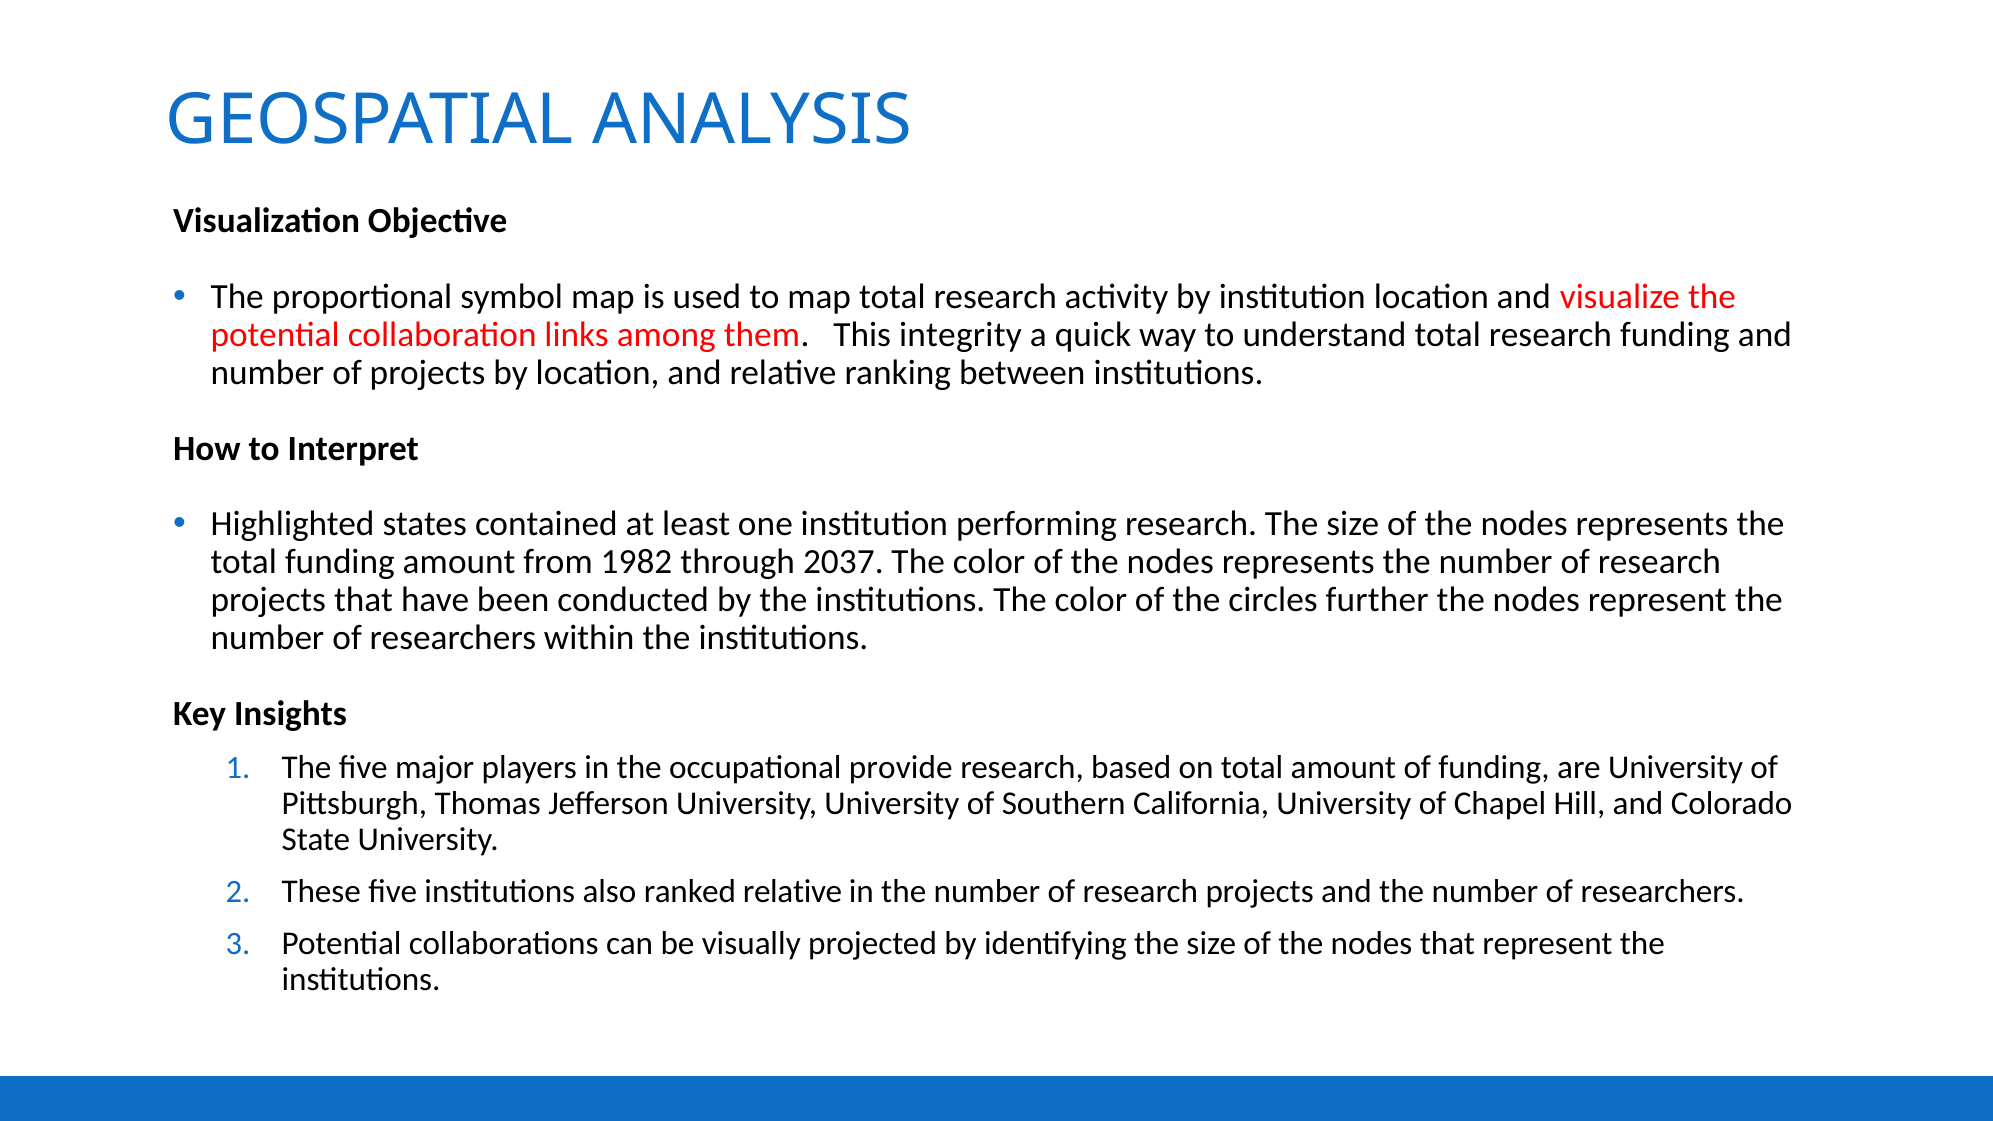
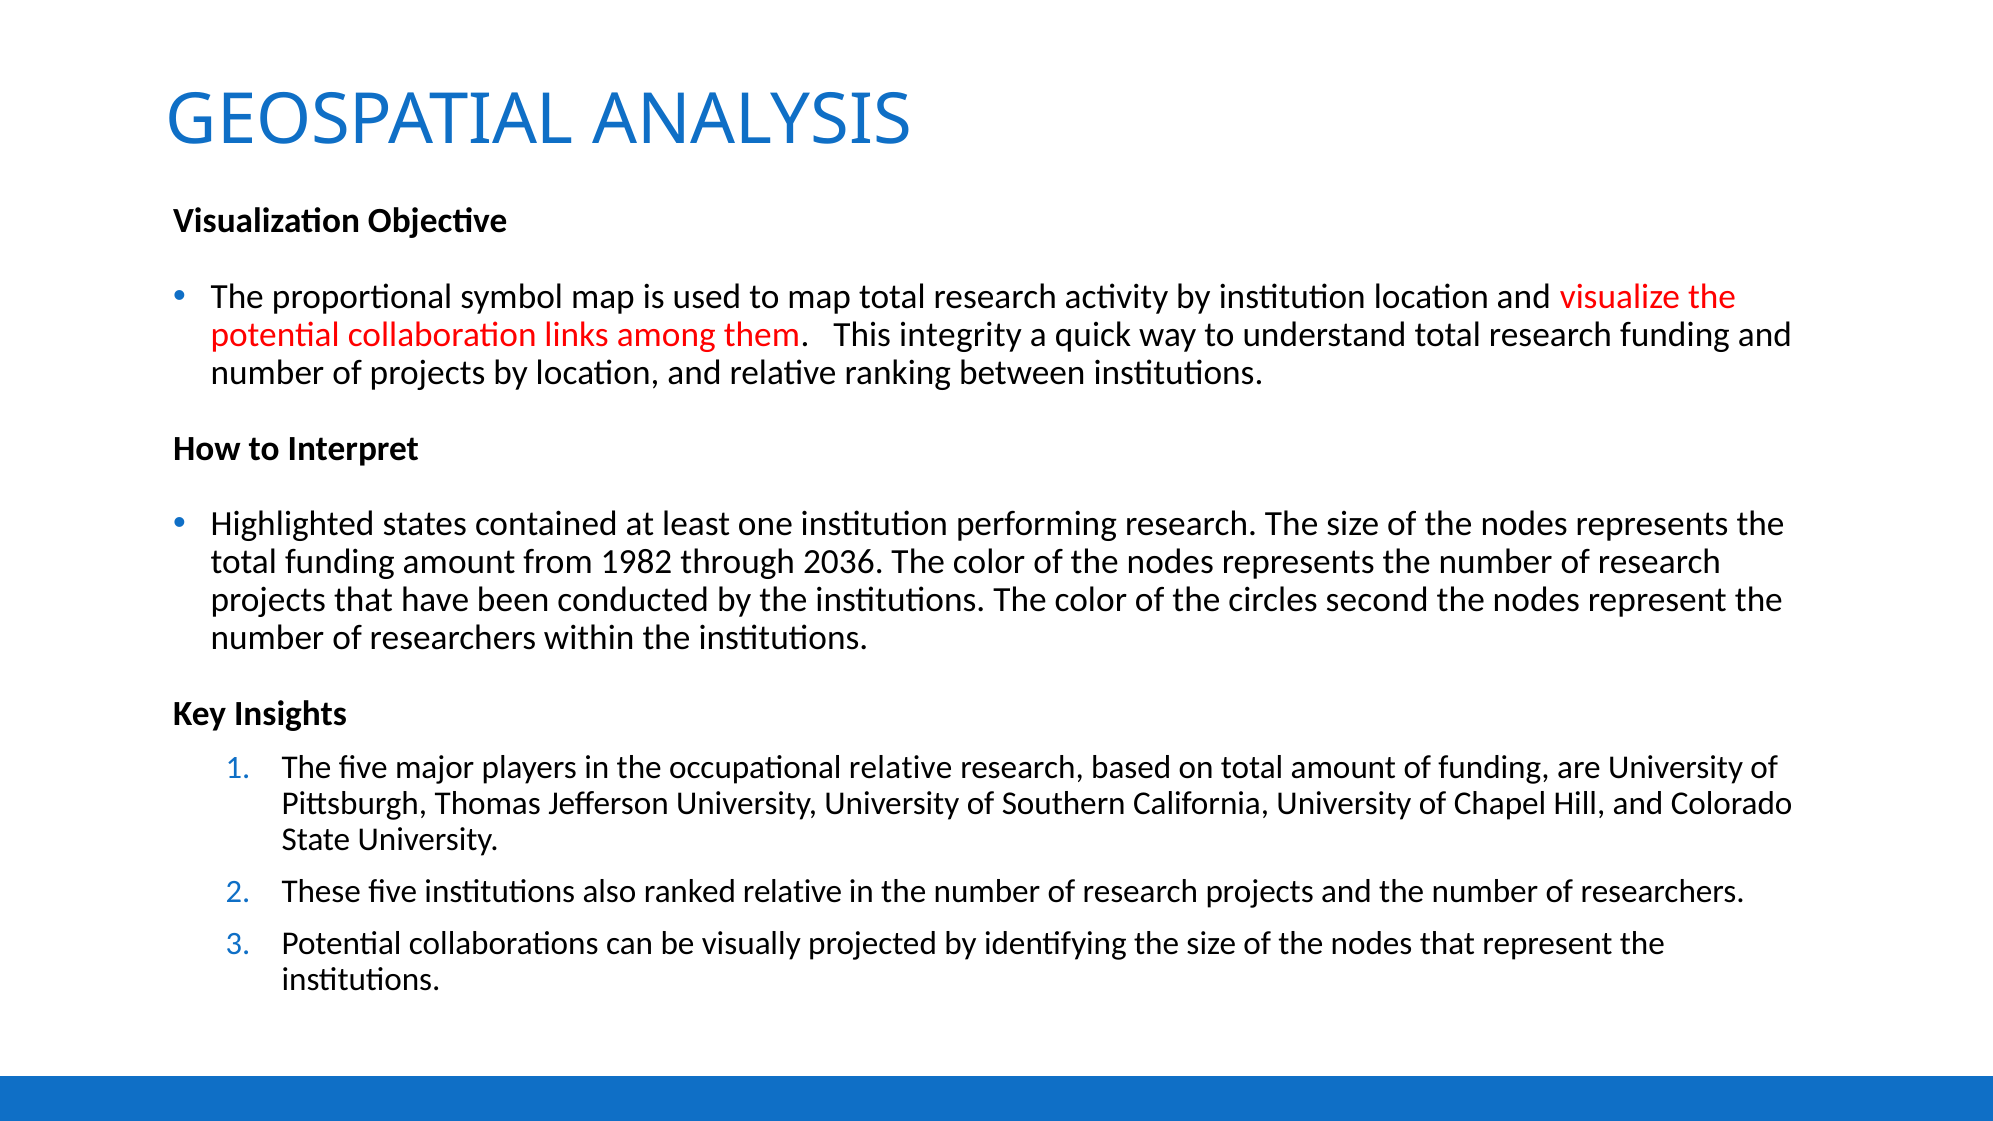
2037: 2037 -> 2036
further: further -> second
occupational provide: provide -> relative
